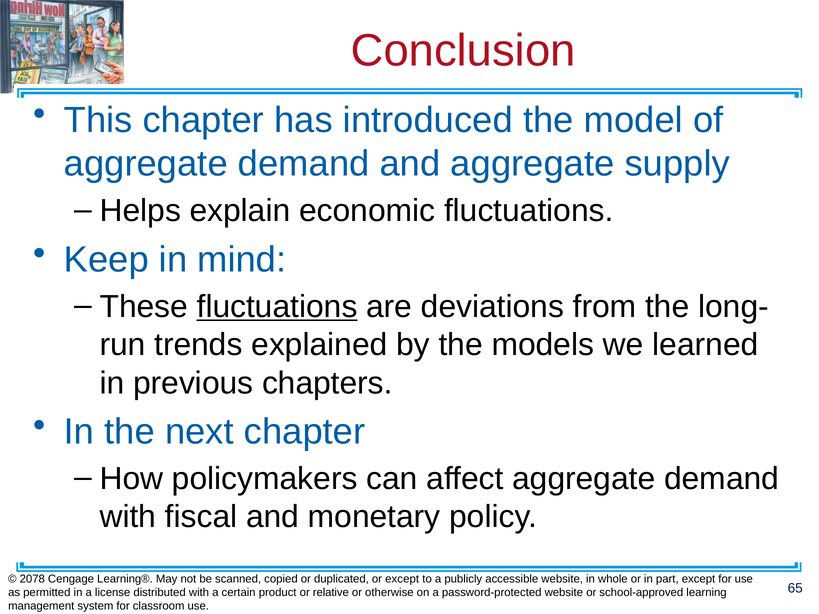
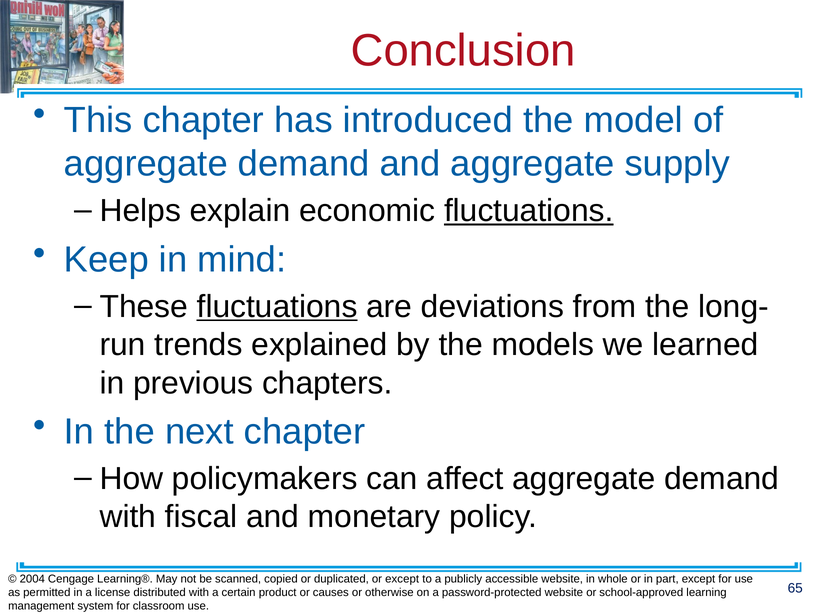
fluctuations at (529, 211) underline: none -> present
2078: 2078 -> 2004
relative: relative -> causes
